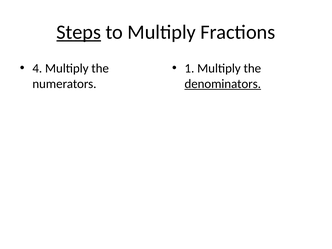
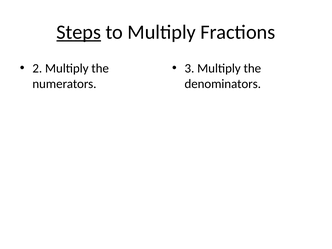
4: 4 -> 2
1: 1 -> 3
denominators underline: present -> none
